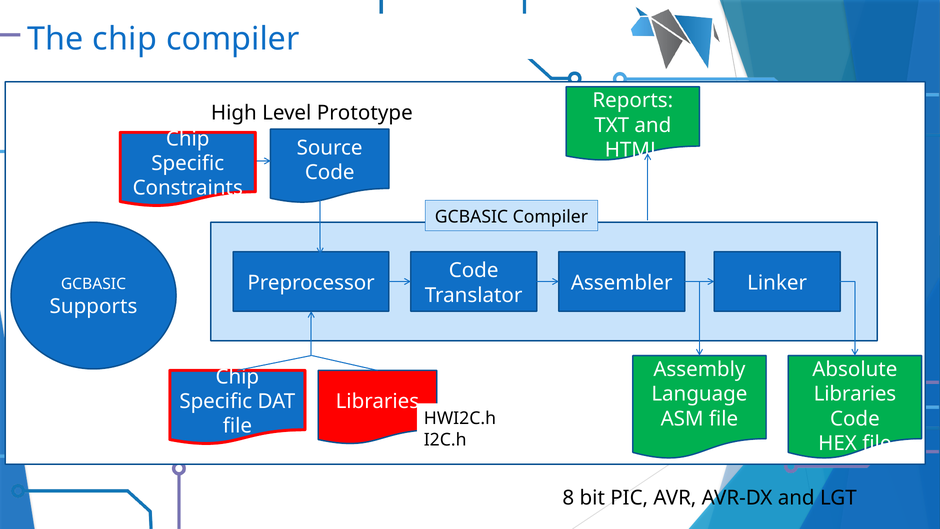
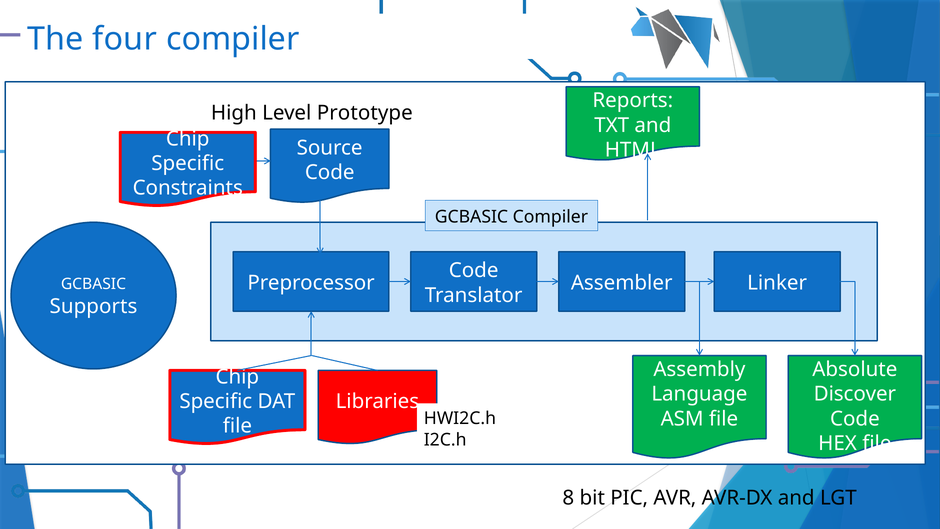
The chip: chip -> four
Libraries at (855, 394): Libraries -> Discover
